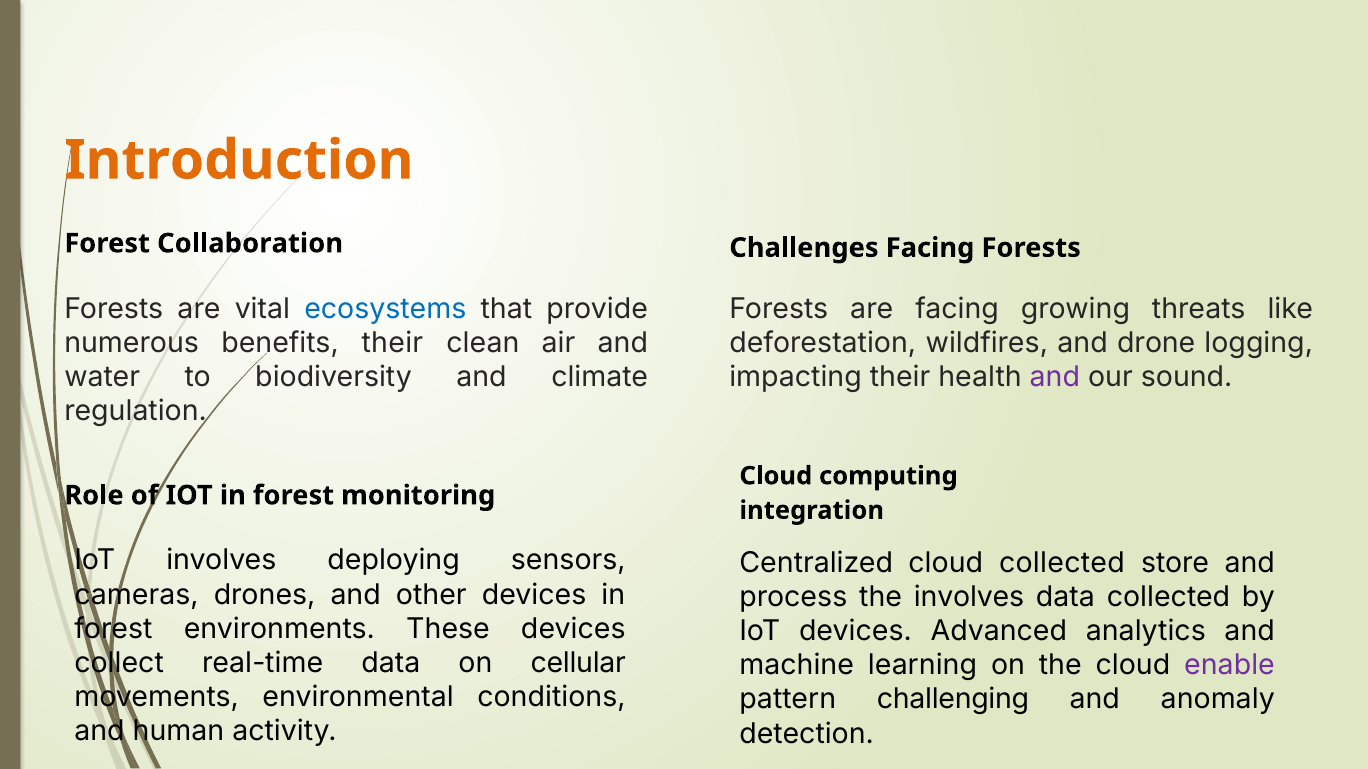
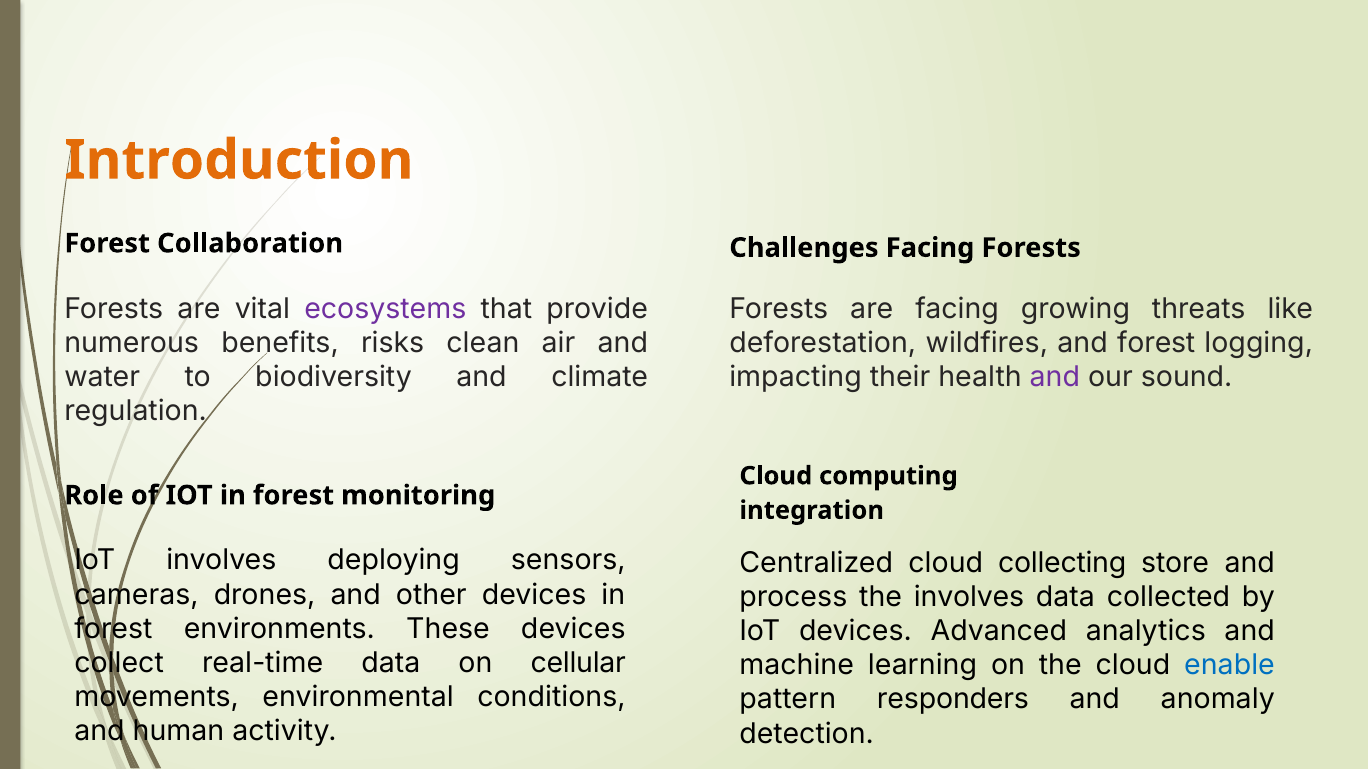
ecosystems colour: blue -> purple
and drone: drone -> forest
benefits their: their -> risks
cloud collected: collected -> collecting
enable colour: purple -> blue
challenging: challenging -> responders
